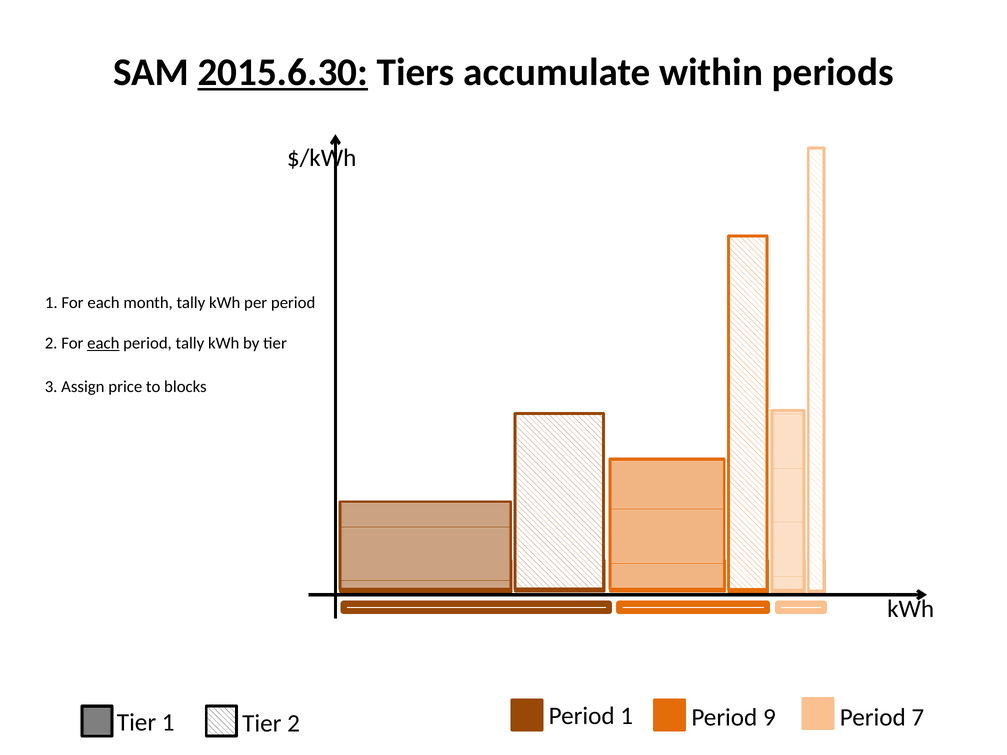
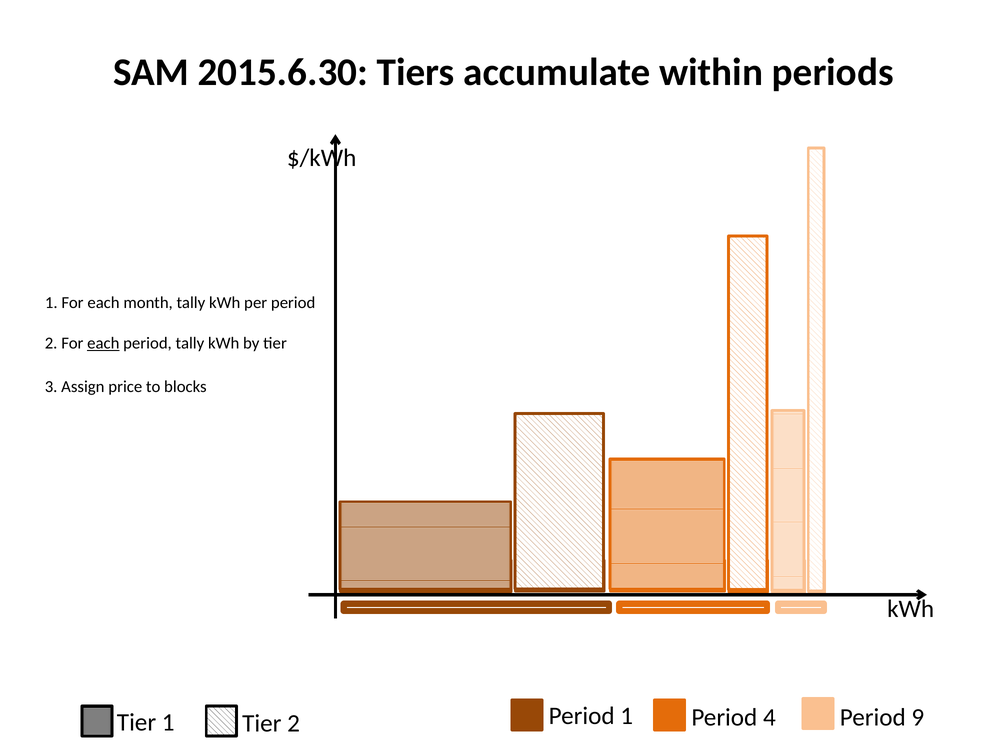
2015.6.30 underline: present -> none
9: 9 -> 4
7: 7 -> 9
